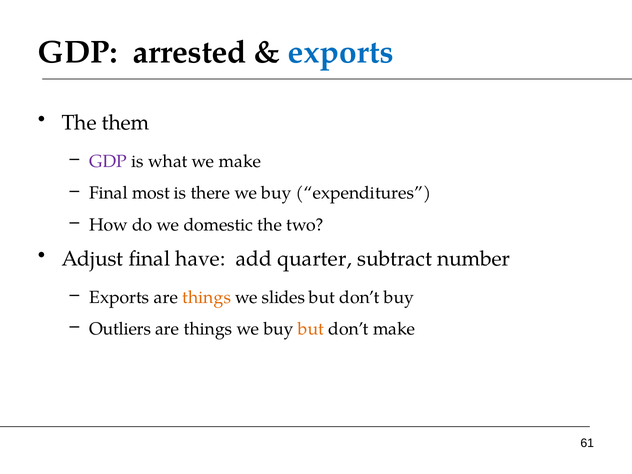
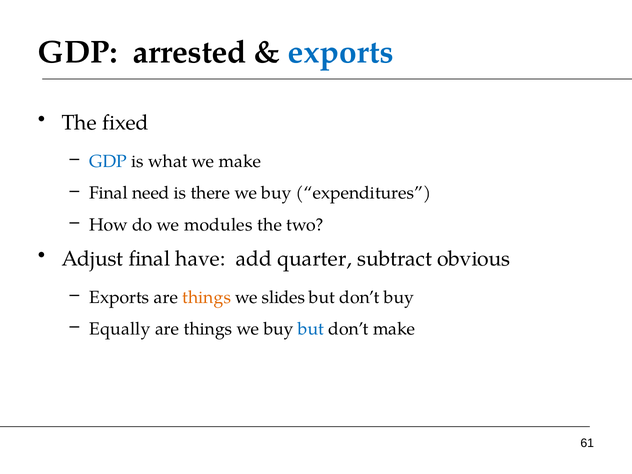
them: them -> fixed
GDP at (108, 162) colour: purple -> blue
most: most -> need
domestic: domestic -> modules
number: number -> obvious
Outliers: Outliers -> Equally
but at (311, 329) colour: orange -> blue
